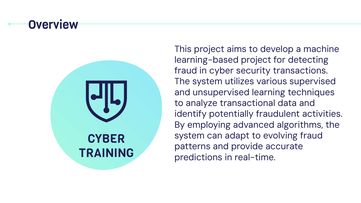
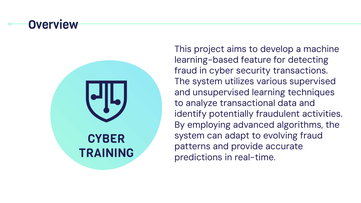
project at (256, 60): project -> feature
